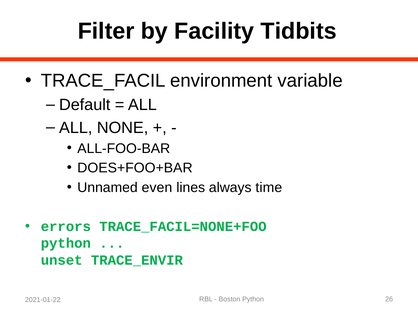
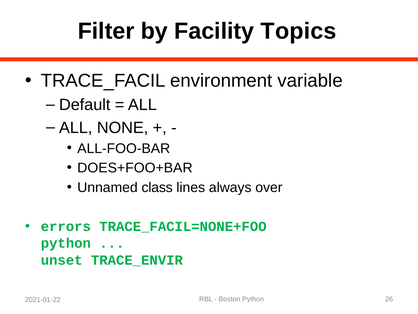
Tidbits: Tidbits -> Topics
even: even -> class
time: time -> over
